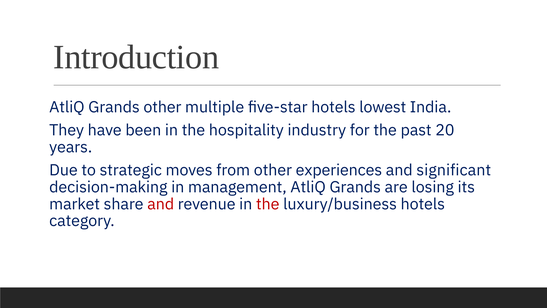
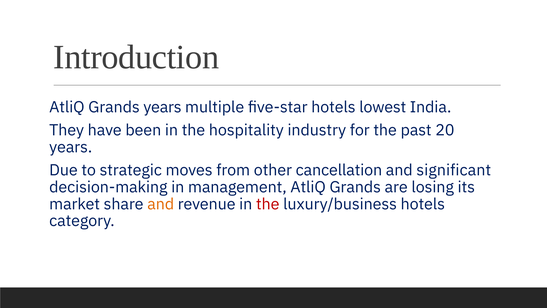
Grands other: other -> years
experiences: experiences -> cancellation
and at (161, 204) colour: red -> orange
